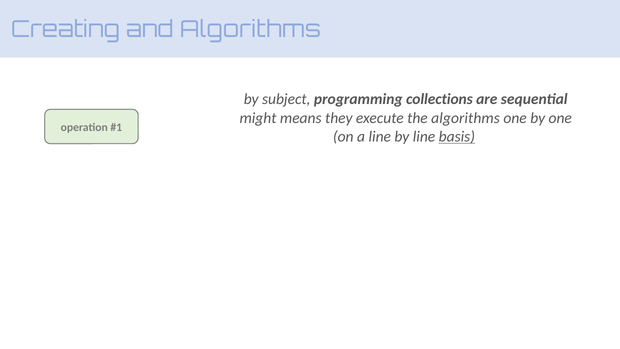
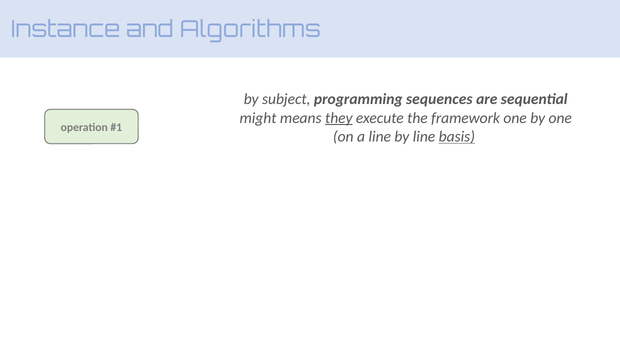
Creating: Creating -> Instance
collections: collections -> sequences
they underline: none -> present
the algorithms: algorithms -> framework
